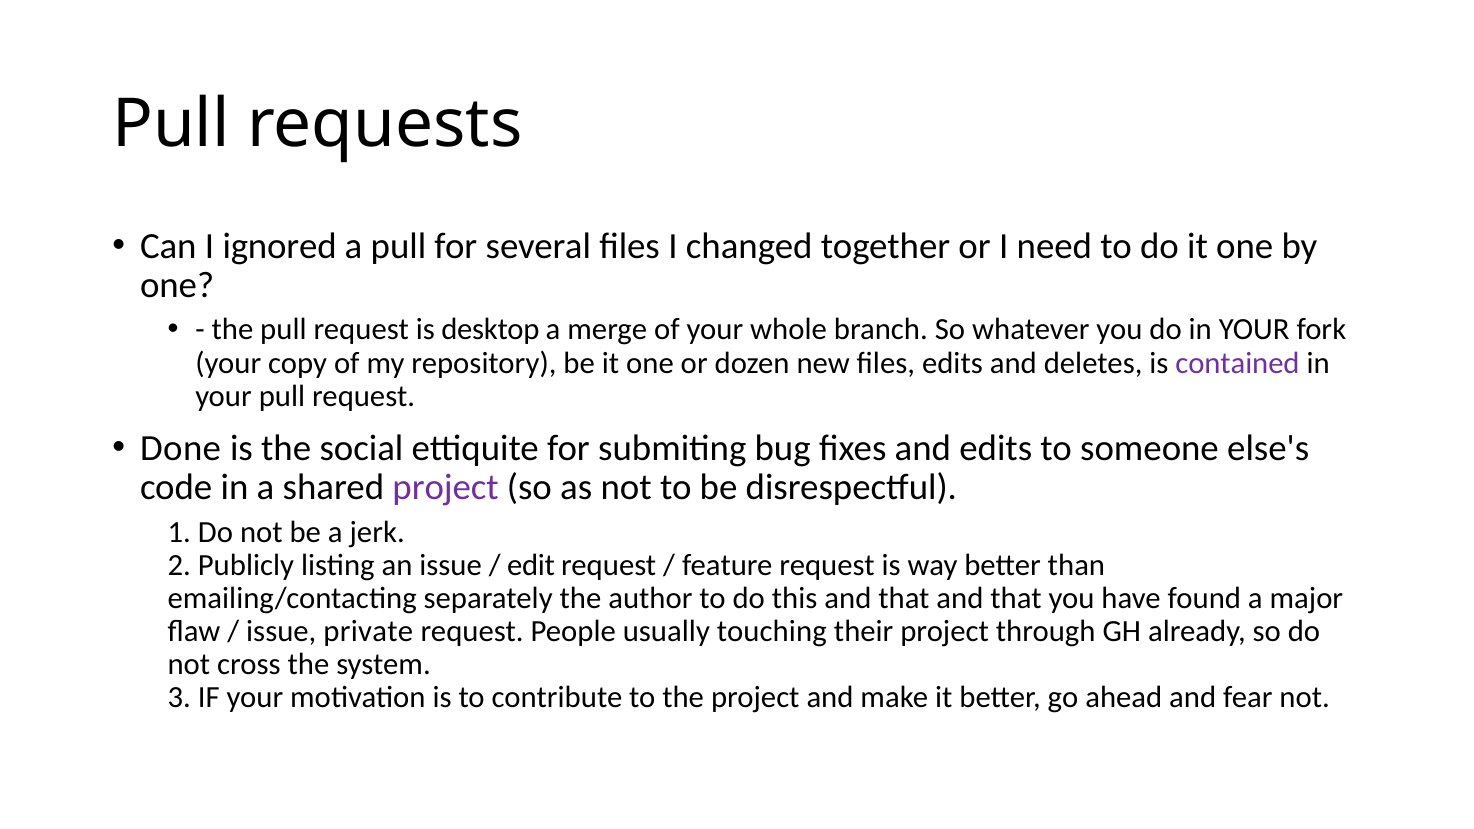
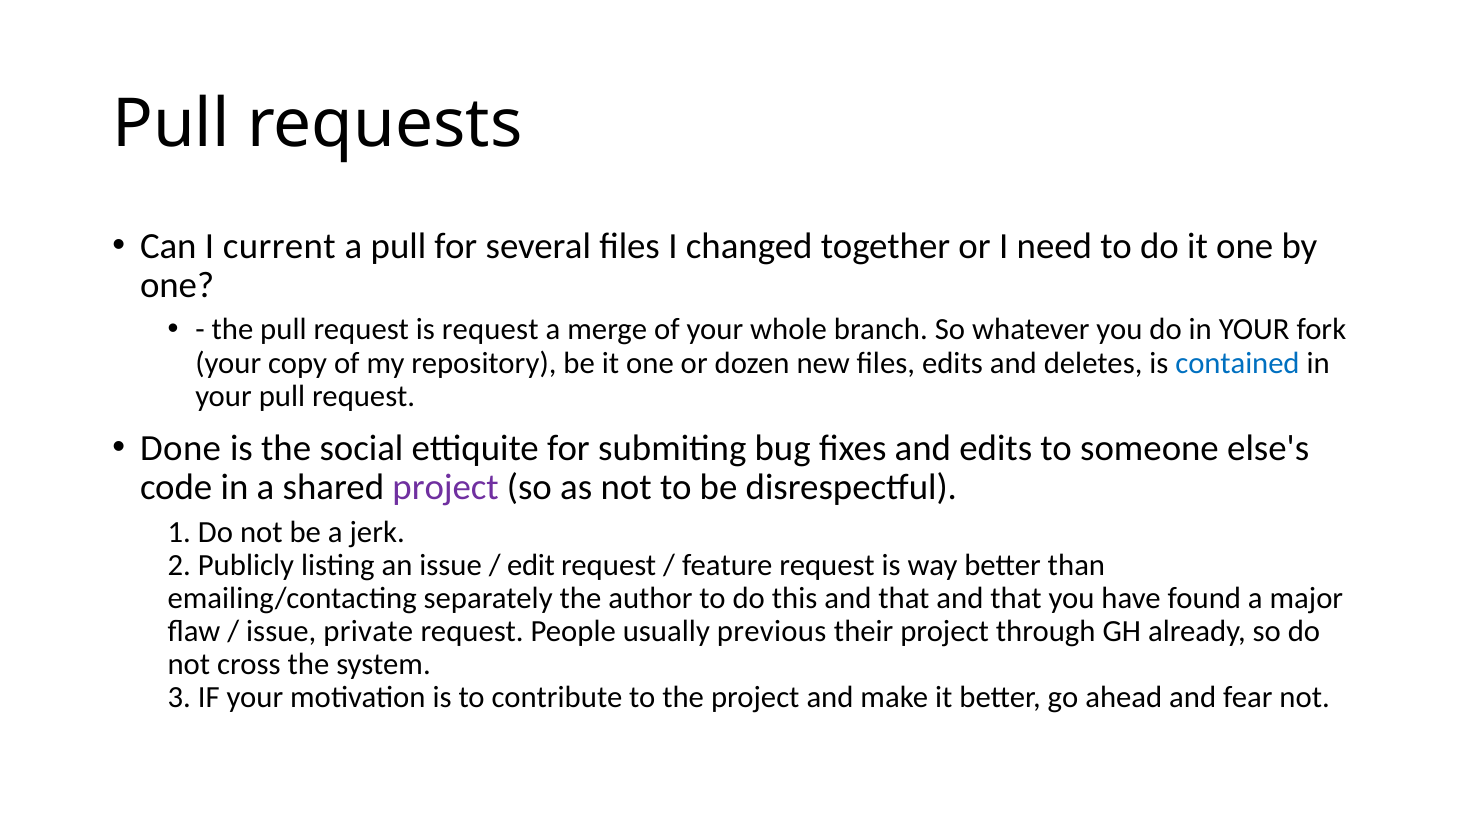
ignored: ignored -> current
is desktop: desktop -> request
contained colour: purple -> blue
touching: touching -> previous
